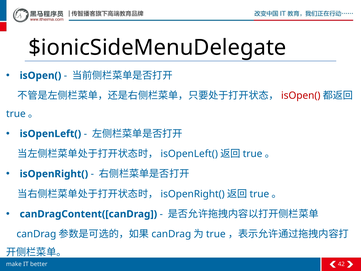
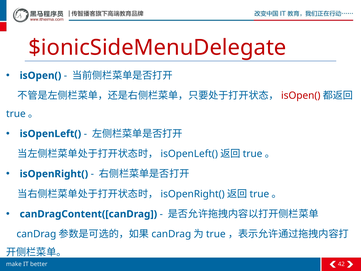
$ionicSideMenuDelegate colour: black -> red
